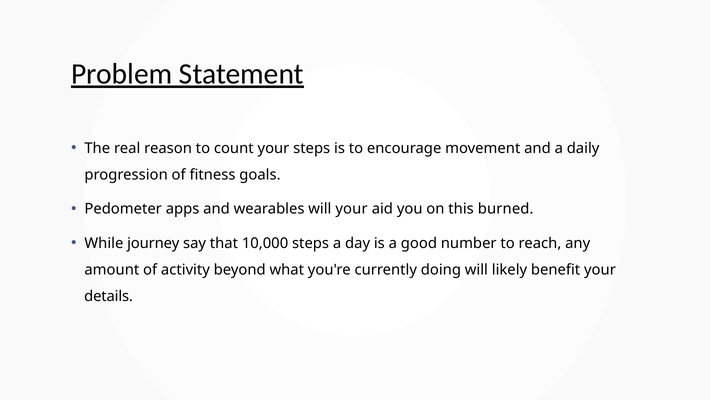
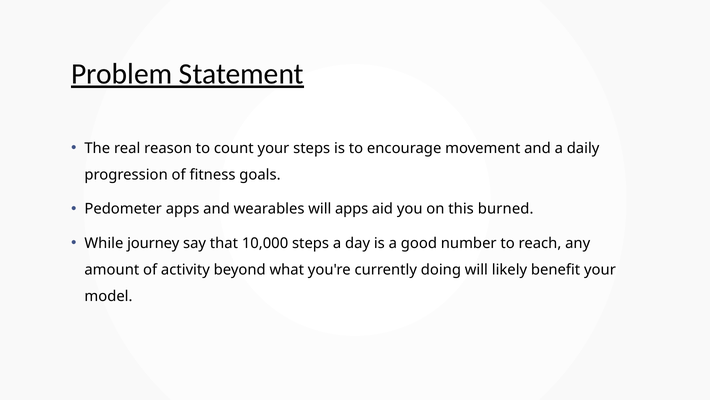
will your: your -> apps
details: details -> model
